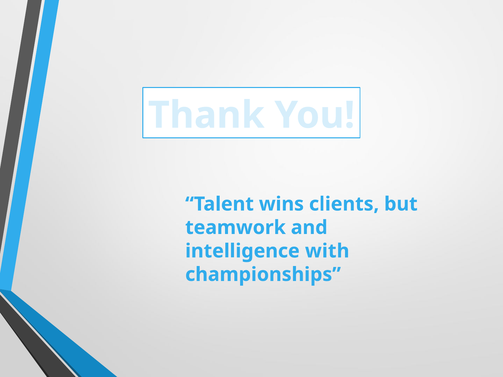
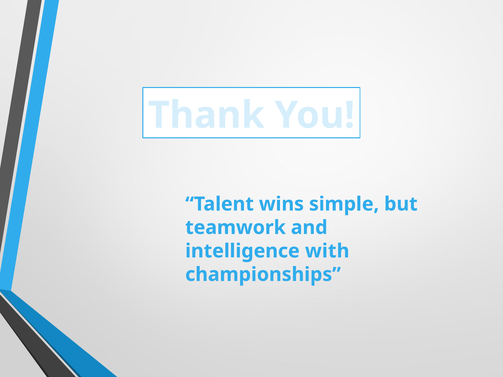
clients: clients -> simple
